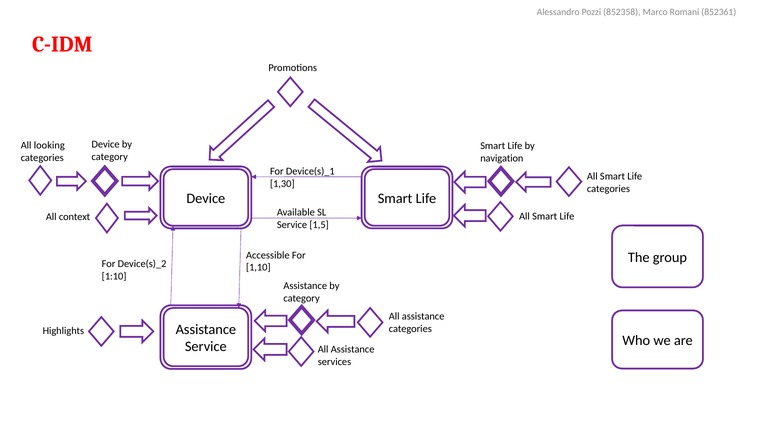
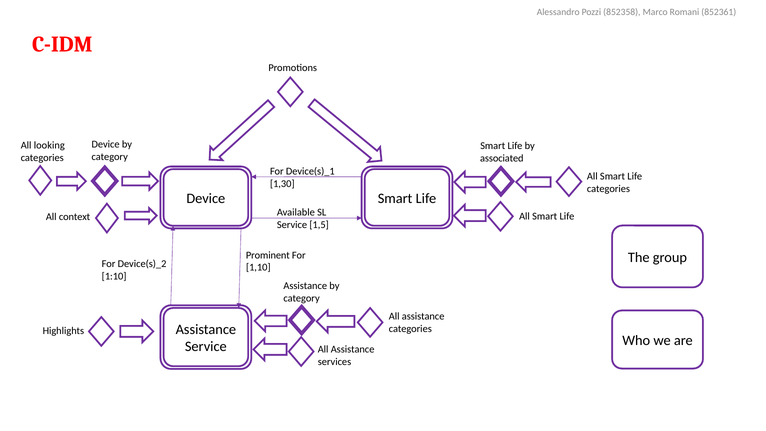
navigation: navigation -> associated
Accessible: Accessible -> Prominent
